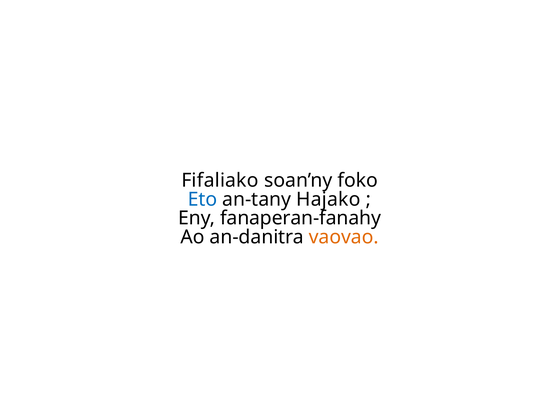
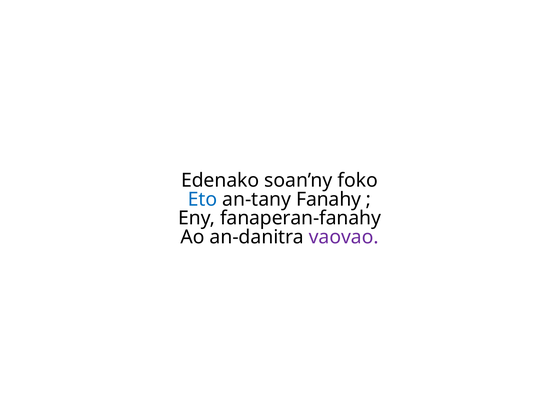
Fifaliako: Fifaliako -> Edenako
Hajako: Hajako -> Fanahy
vaovao colour: orange -> purple
